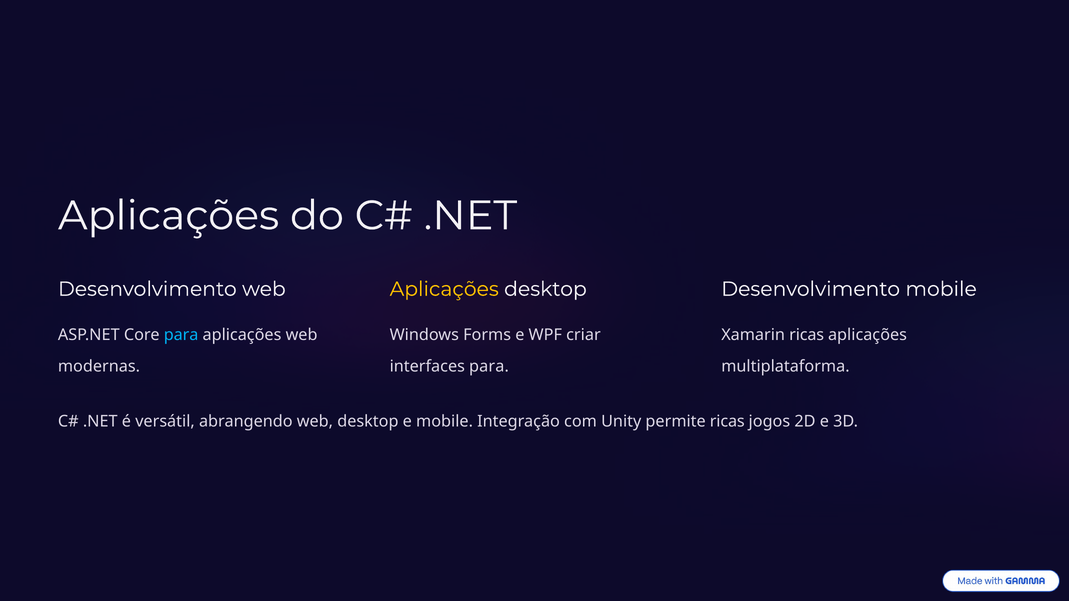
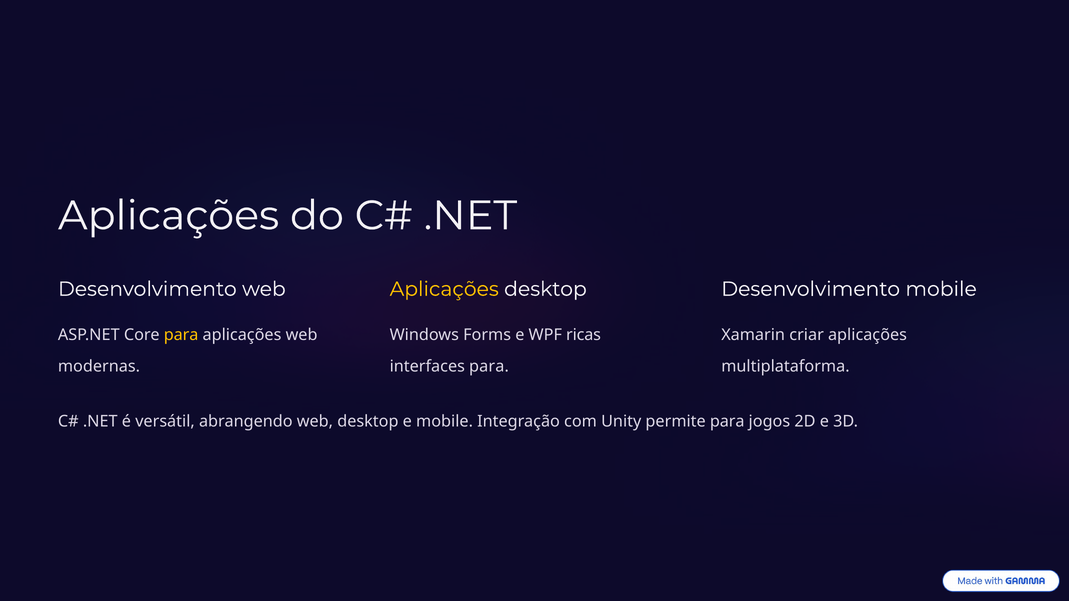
para at (181, 335) colour: light blue -> yellow
criar: criar -> ricas
Xamarin ricas: ricas -> criar
permite ricas: ricas -> para
